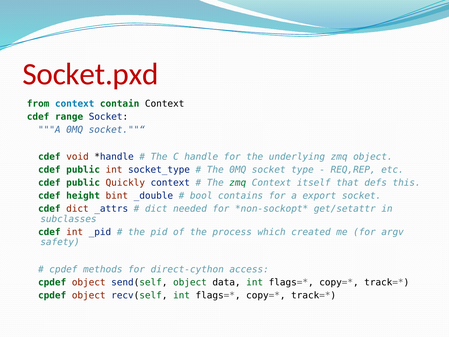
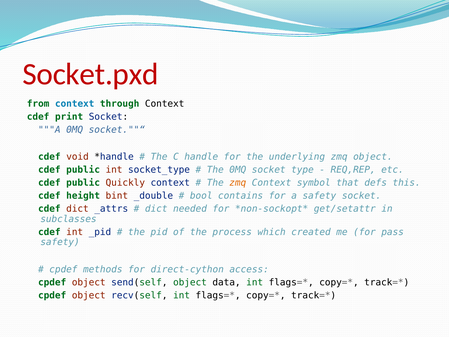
contain: contain -> through
range: range -> print
zmq at (238, 183) colour: green -> orange
itself: itself -> symbol
a export: export -> safety
argv: argv -> pass
